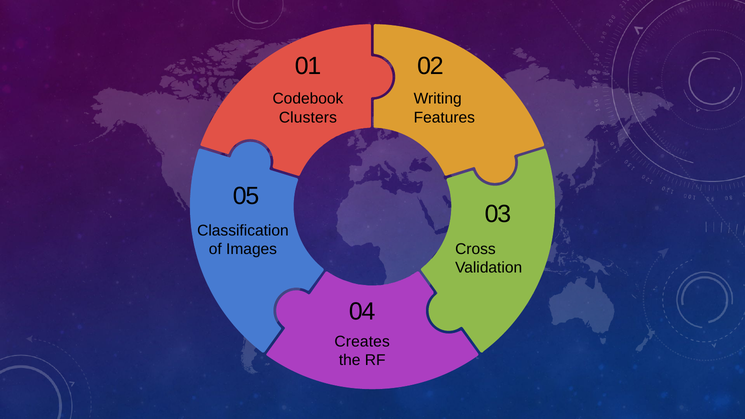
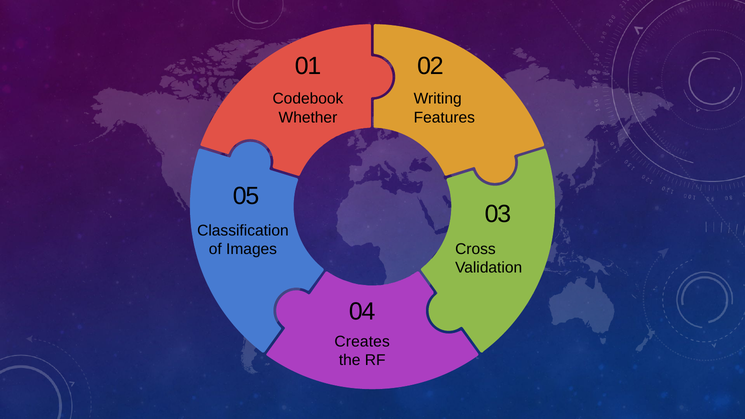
Clusters: Clusters -> Whether
